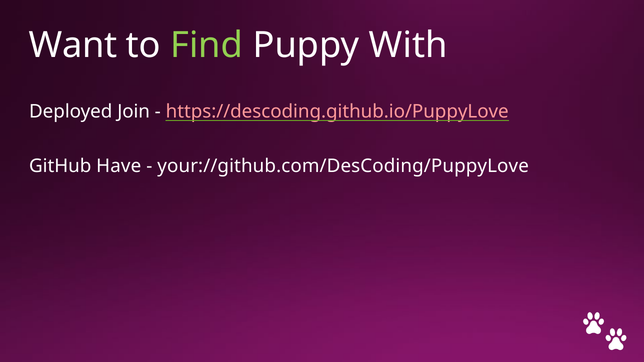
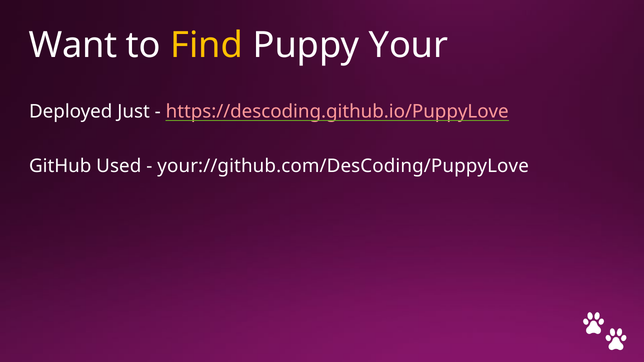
Find colour: light green -> yellow
With: With -> Your
Join: Join -> Just
Have: Have -> Used
